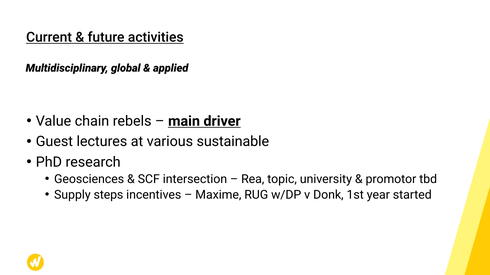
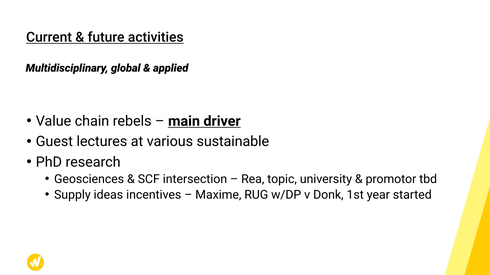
steps: steps -> ideas
